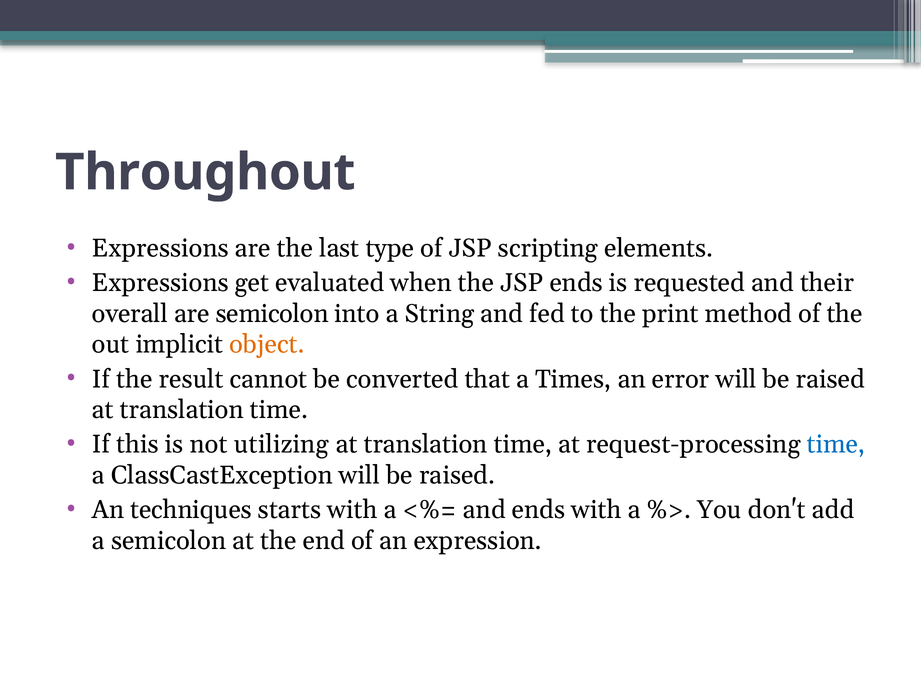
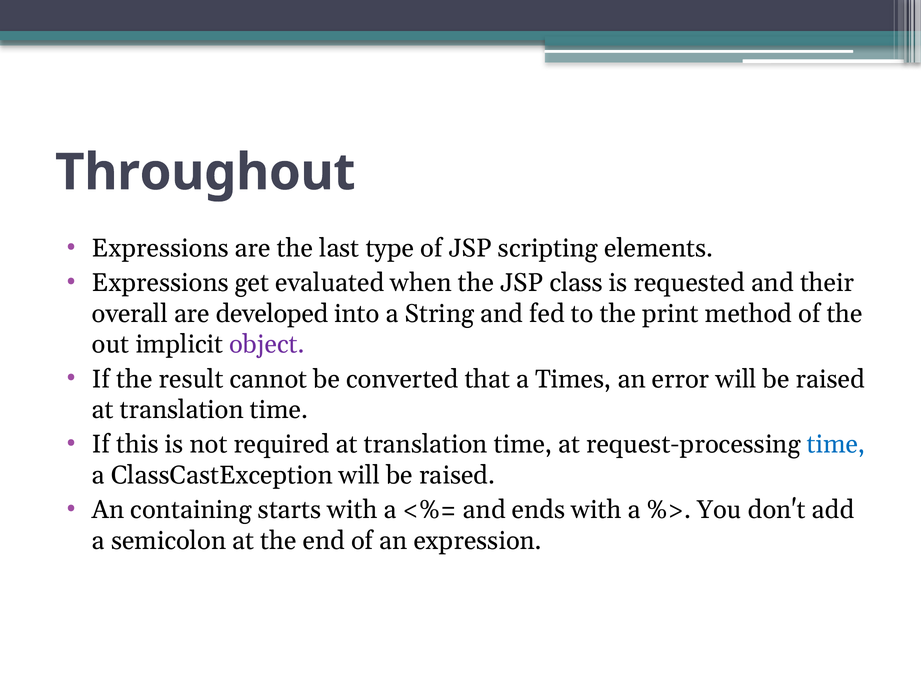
JSP ends: ends -> class
are semicolon: semicolon -> developed
object colour: orange -> purple
utilizing: utilizing -> required
techniques: techniques -> containing
